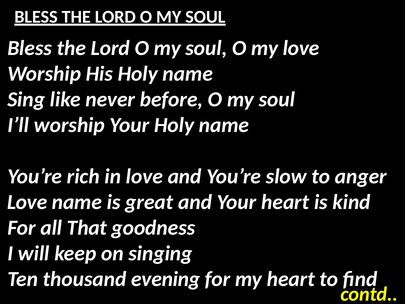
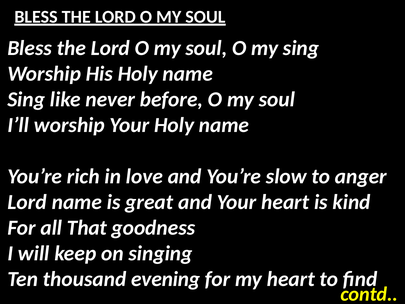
my love: love -> sing
Love at (27, 202): Love -> Lord
